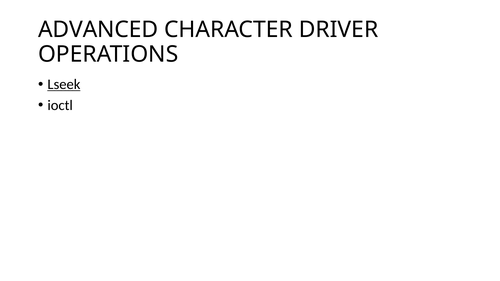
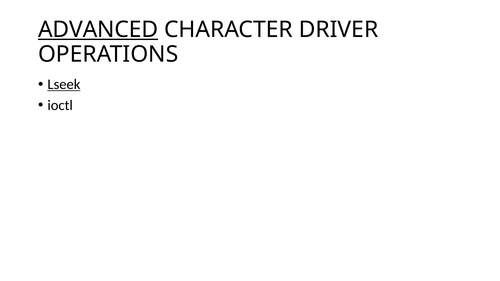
ADVANCED underline: none -> present
